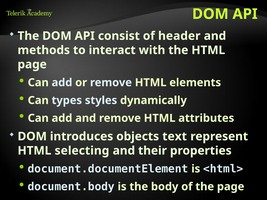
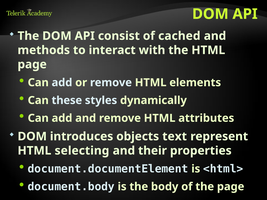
header: header -> cached
types: types -> these
